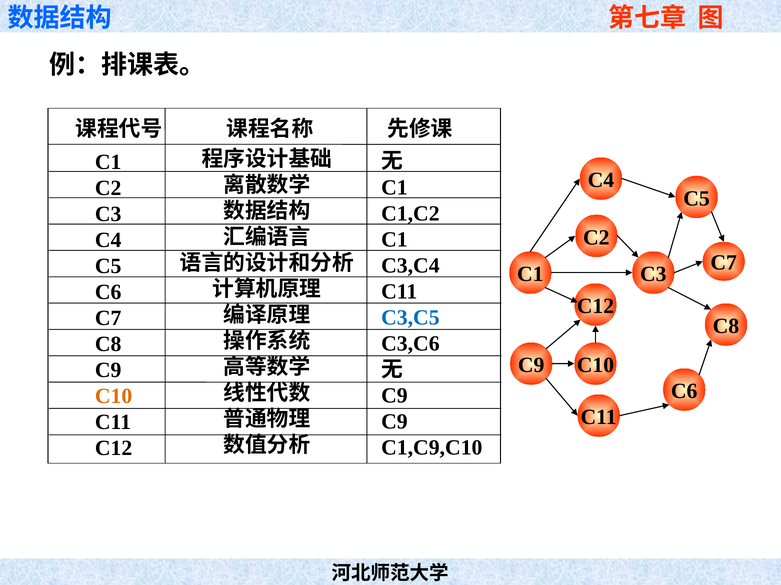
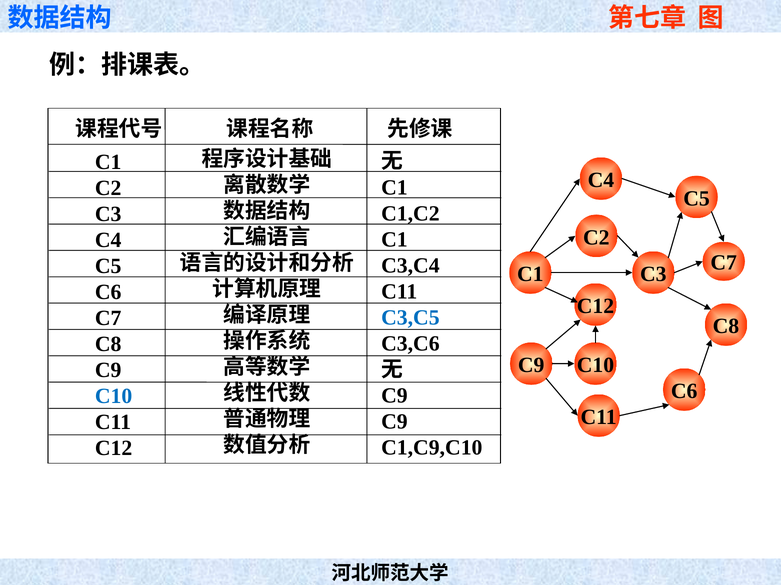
C10 at (114, 397) colour: orange -> blue
